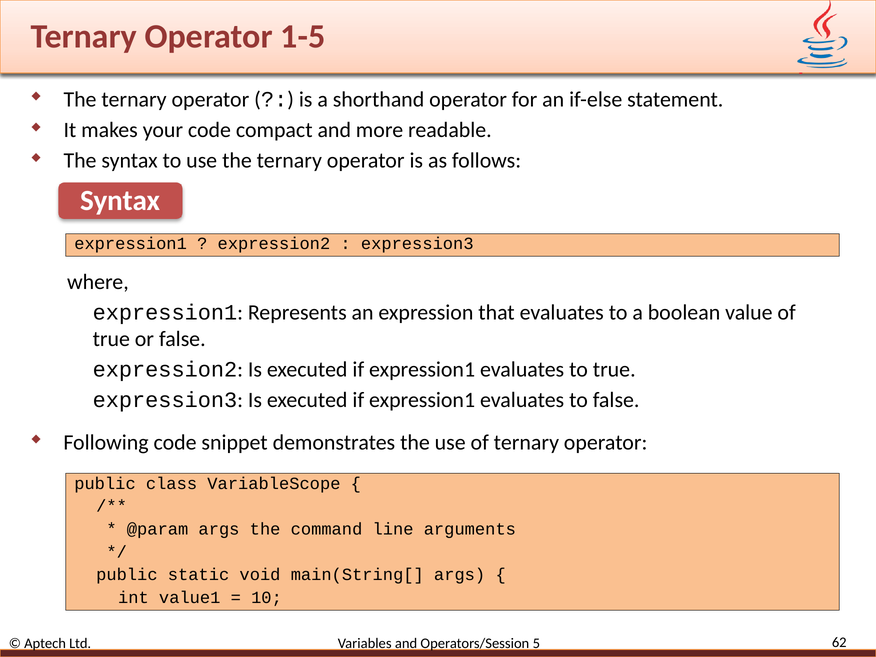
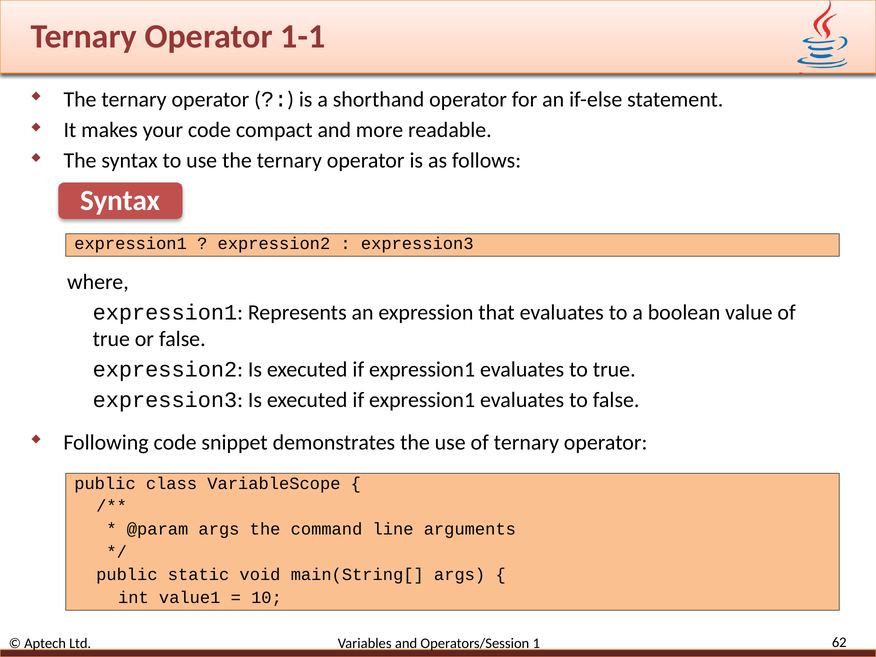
1-5: 1-5 -> 1-1
5: 5 -> 1
